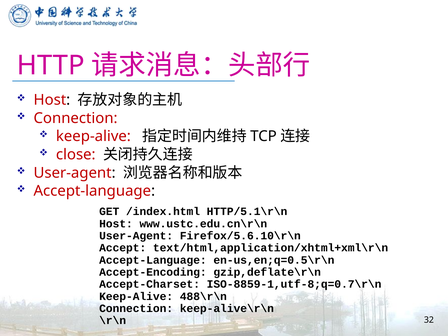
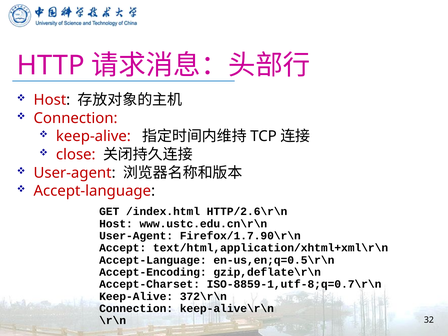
HTTP/5.1\r\n: HTTP/5.1\r\n -> HTTP/2.6\r\n
Firefox/5.6.10\r\n: Firefox/5.6.10\r\n -> Firefox/1.7.90\r\n
488\r\n: 488\r\n -> 372\r\n
